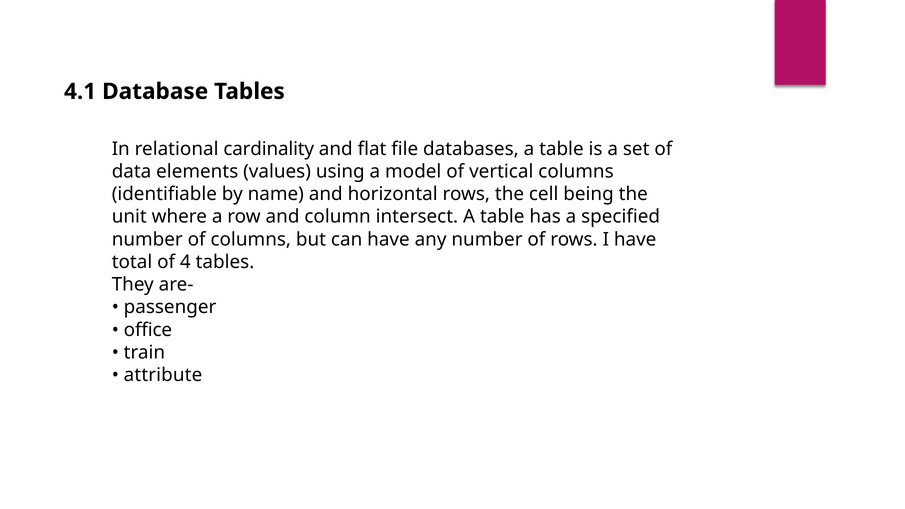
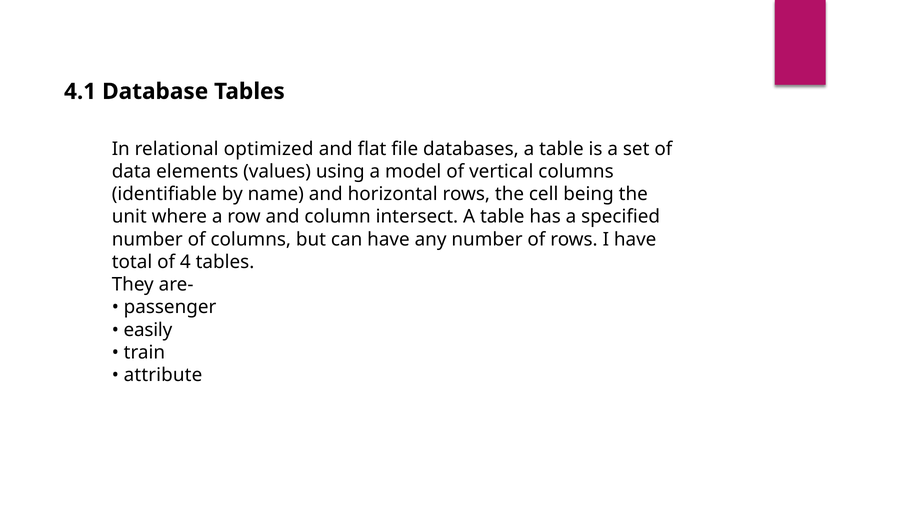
cardinality: cardinality -> optimized
office: office -> easily
